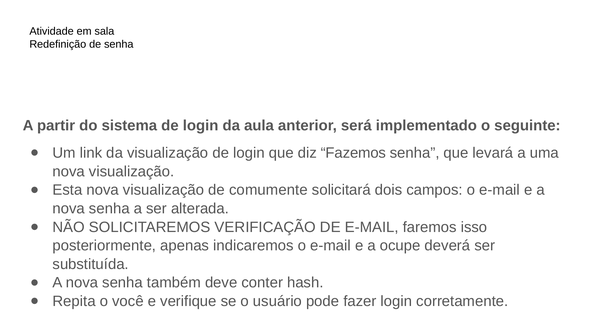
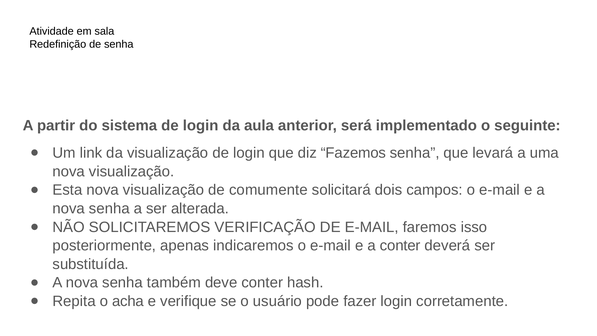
a ocupe: ocupe -> conter
você: você -> acha
